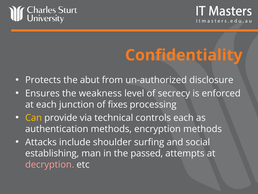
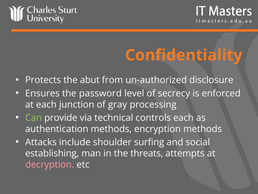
weakness: weakness -> password
fixes: fixes -> gray
Can colour: yellow -> light green
passed: passed -> threats
